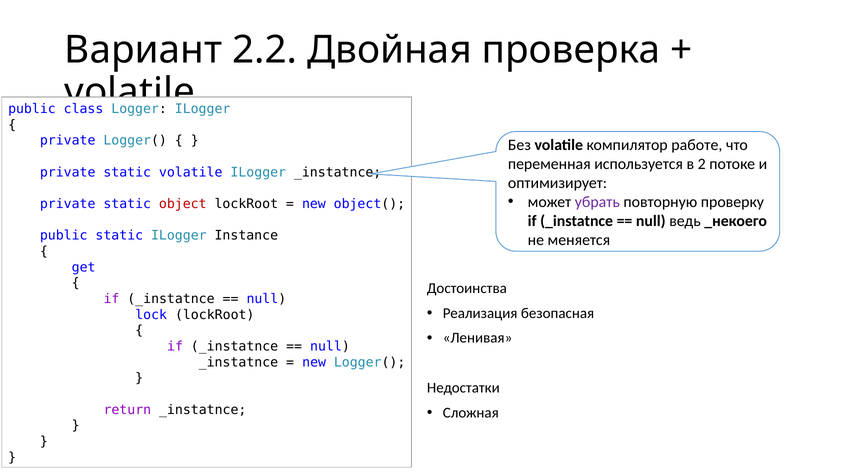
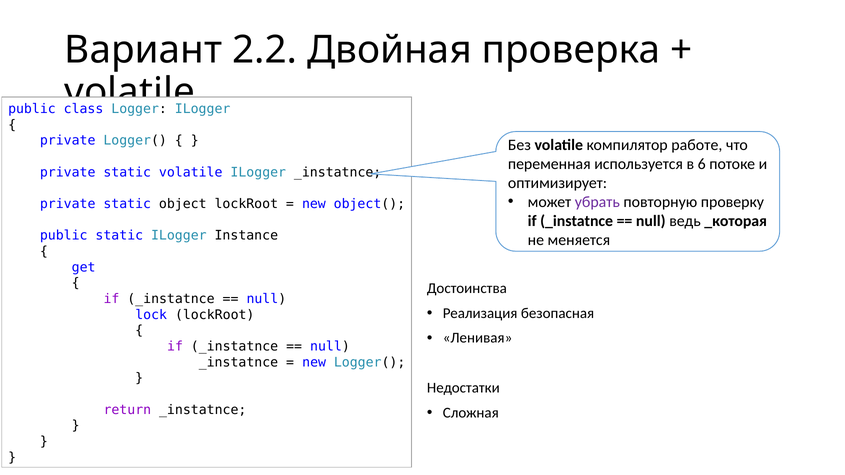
2: 2 -> 6
object colour: red -> black
_некоего: _некоего -> _которая
